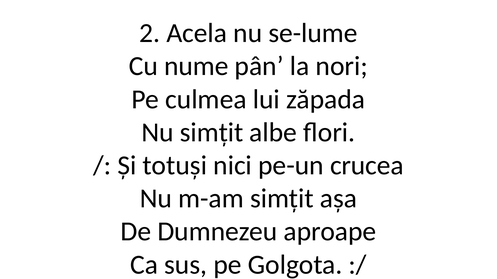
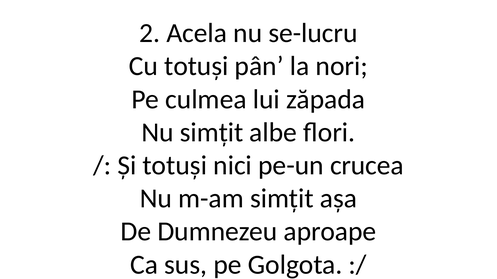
se-lume: se-lume -> se-lucru
Cu nume: nume -> totuși
